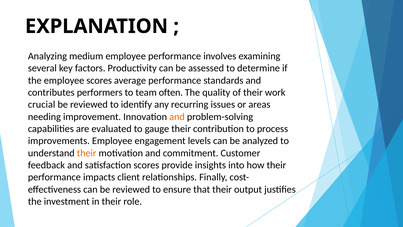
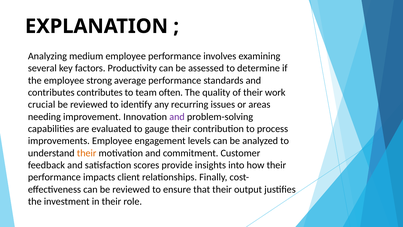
employee scores: scores -> strong
contributes performers: performers -> contributes
and at (177, 117) colour: orange -> purple
